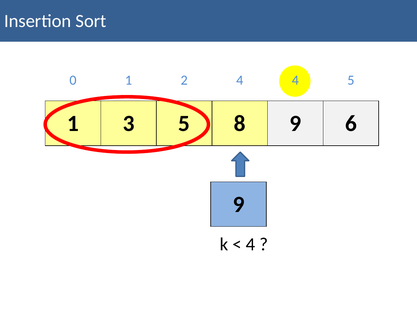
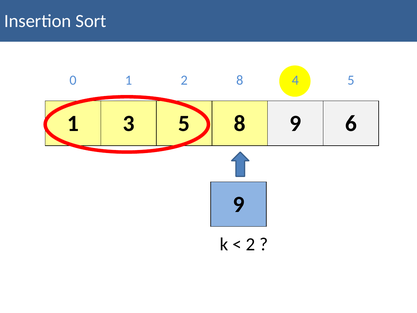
2 4: 4 -> 8
4 at (251, 244): 4 -> 2
